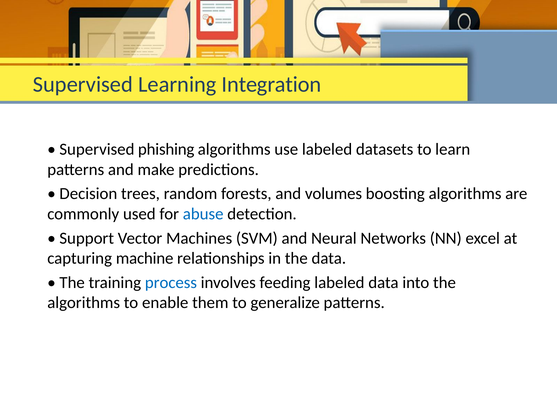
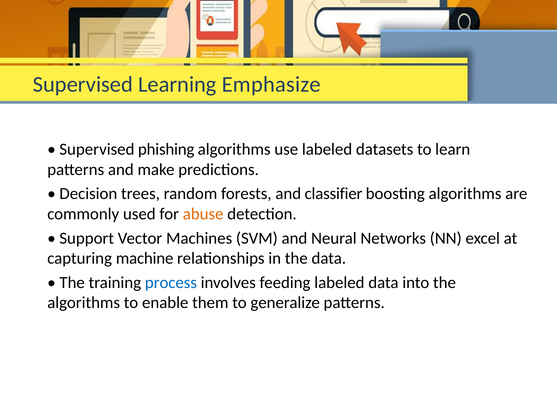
Integration: Integration -> Emphasize
volumes: volumes -> classifier
abuse colour: blue -> orange
